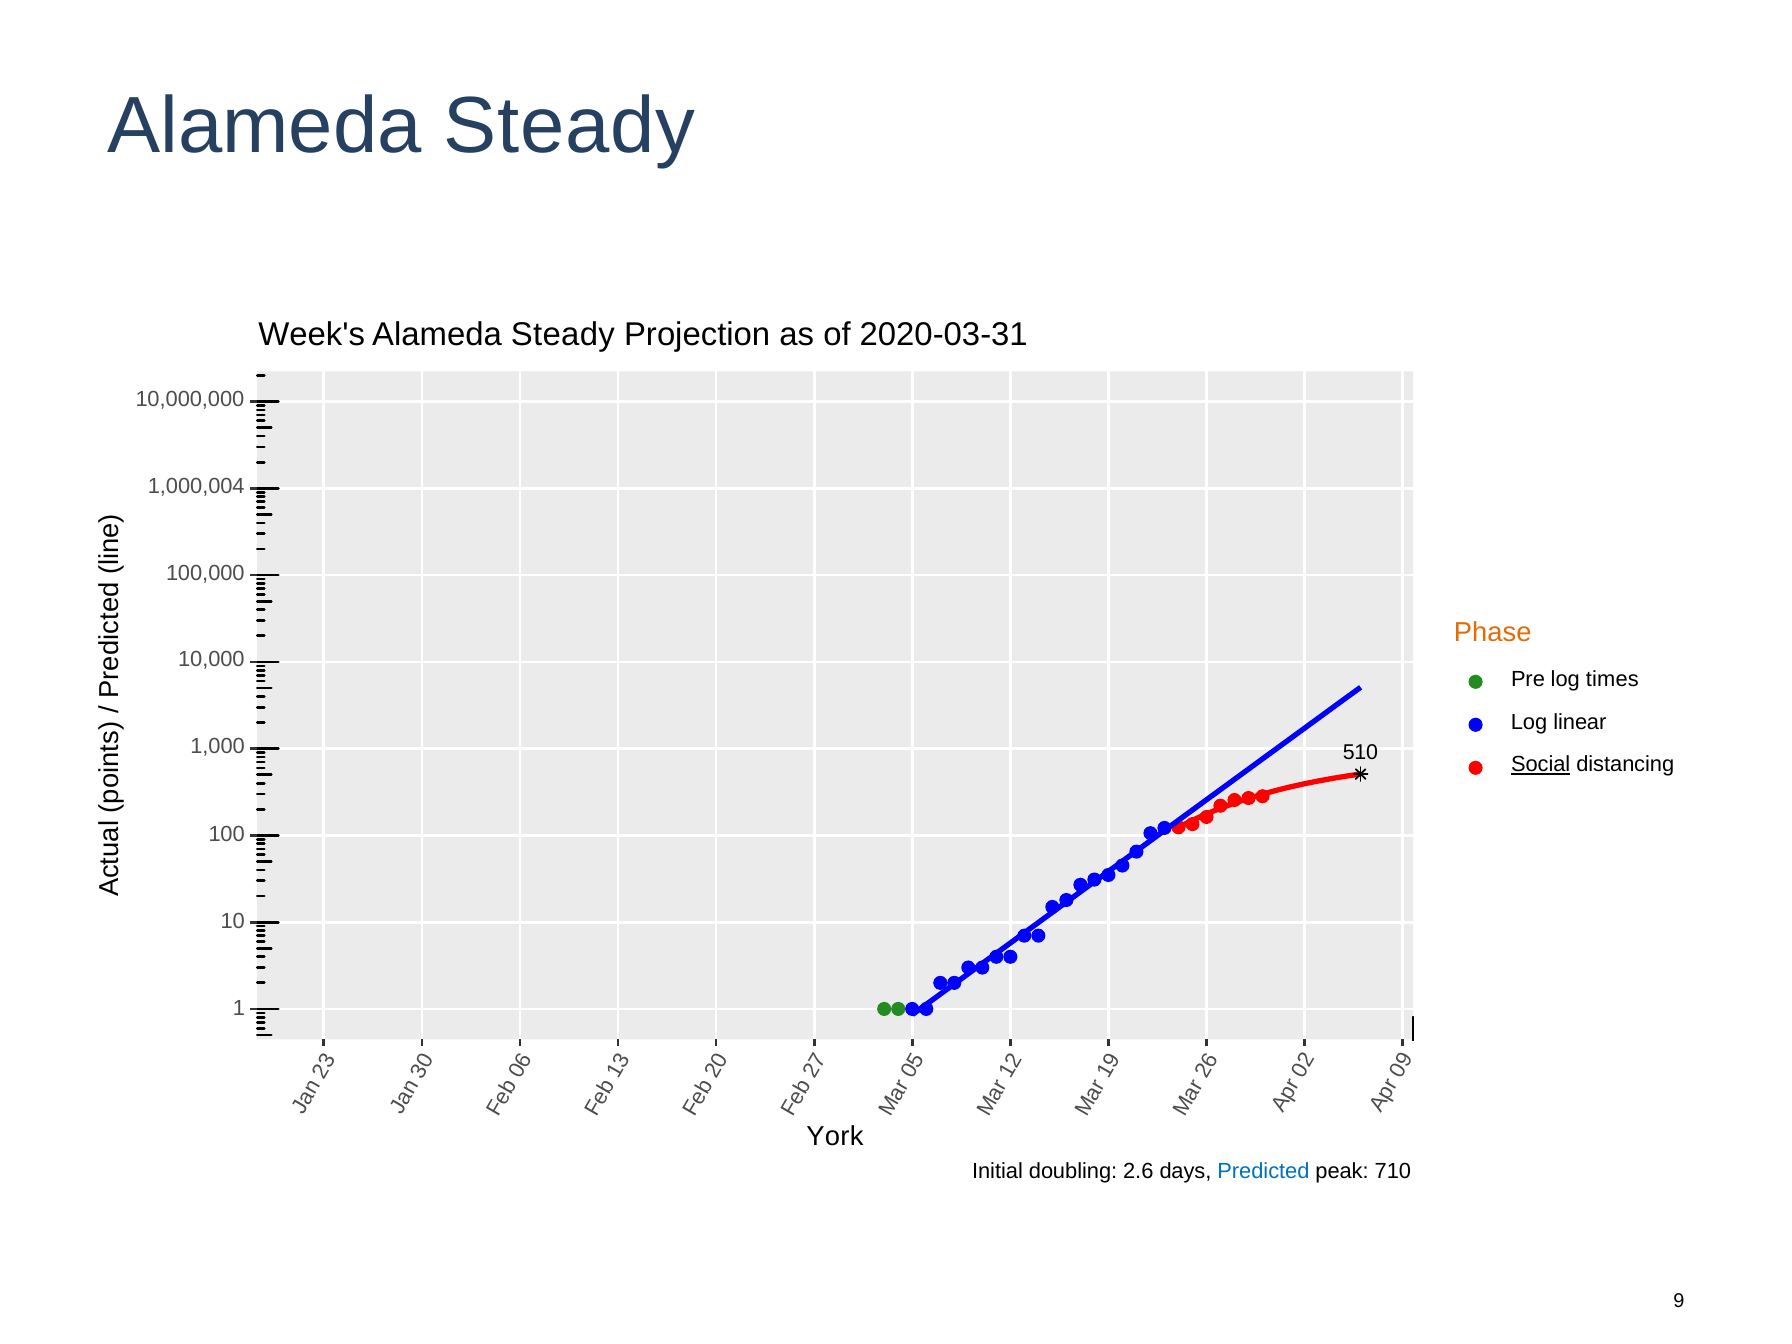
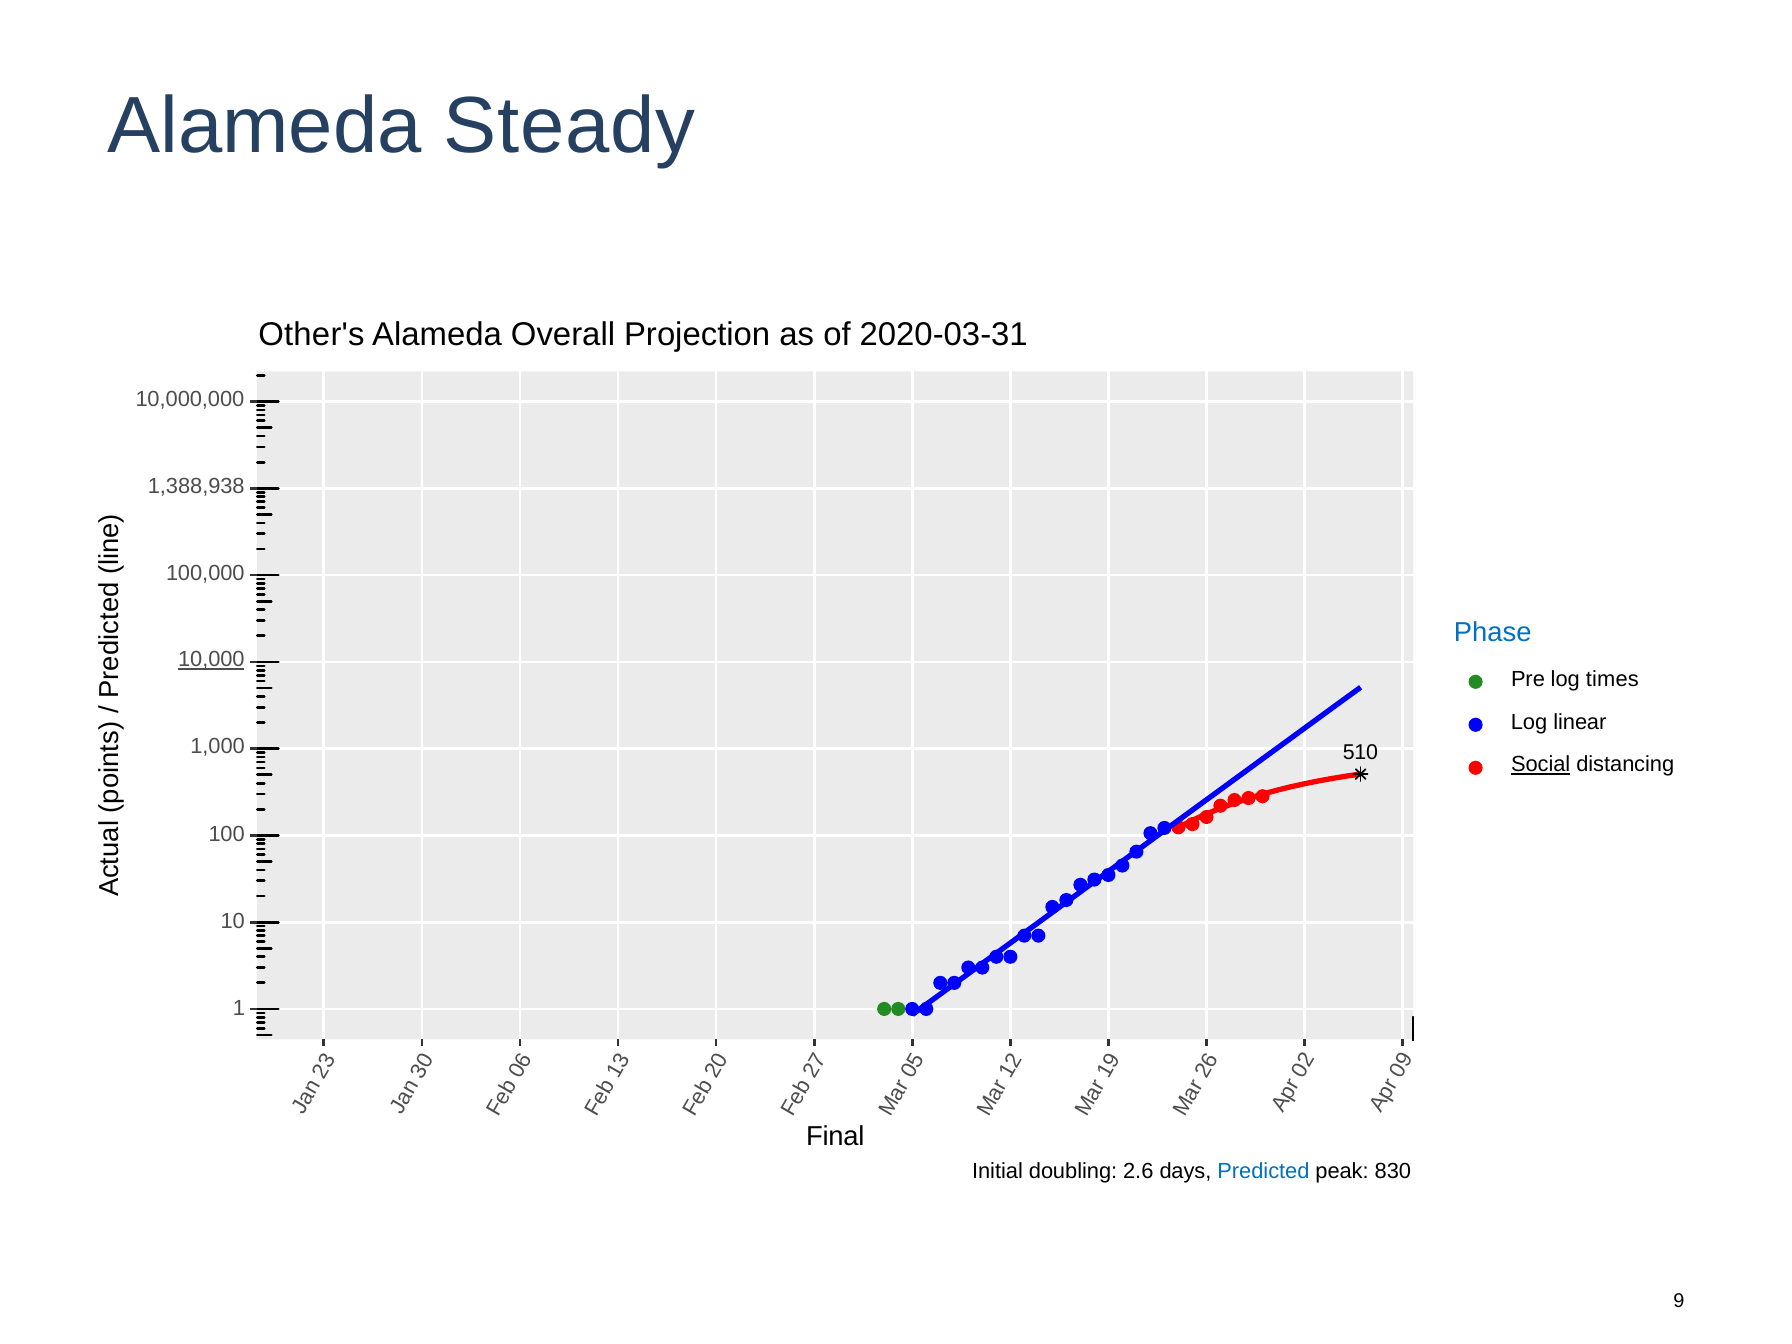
Week's: Week's -> Other's
Steady at (563, 334): Steady -> Overall
1,000,004: 1,000,004 -> 1,388,938
Phase colour: orange -> blue
10,000 underline: none -> present
York: York -> Final
710: 710 -> 830
